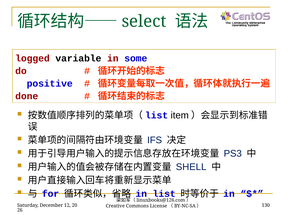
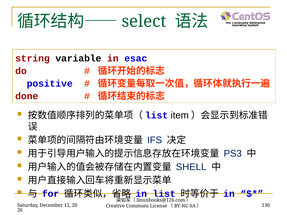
logged: logged -> string
some: some -> esac
